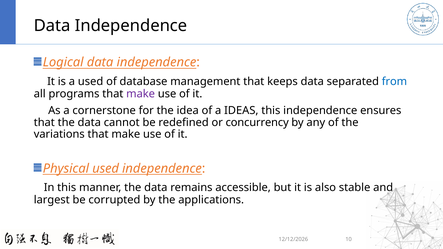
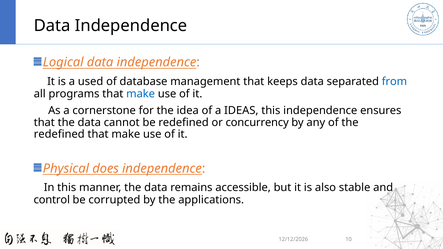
make at (141, 94) colour: purple -> blue
variations at (59, 134): variations -> redefined
Physical used: used -> does
largest: largest -> control
